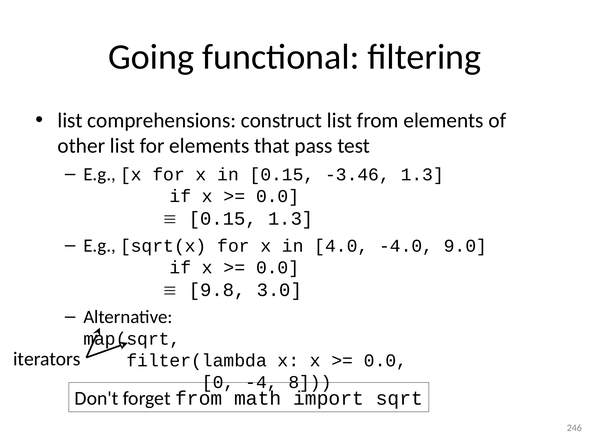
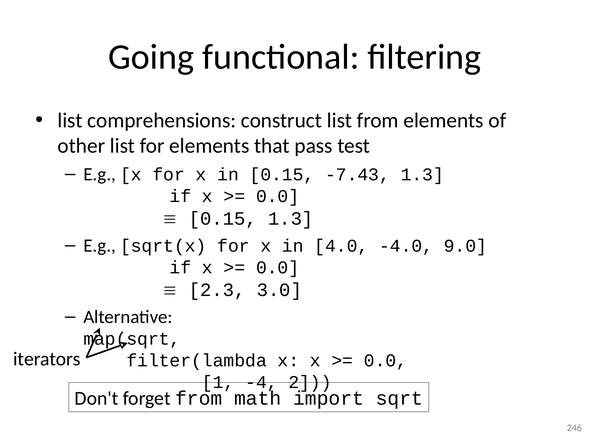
-3.46: -3.46 -> -7.43
9.8: 9.8 -> 2.3
0: 0 -> 1
8: 8 -> 2
